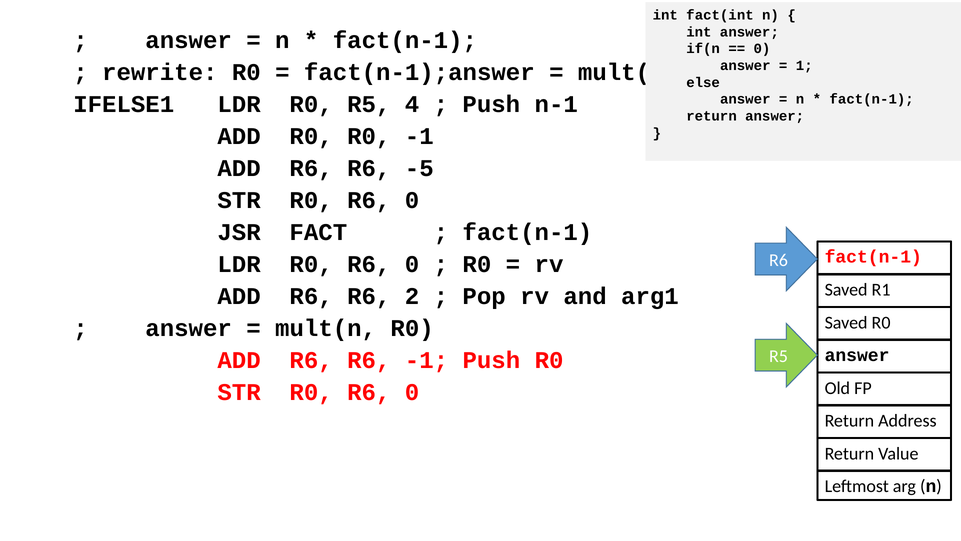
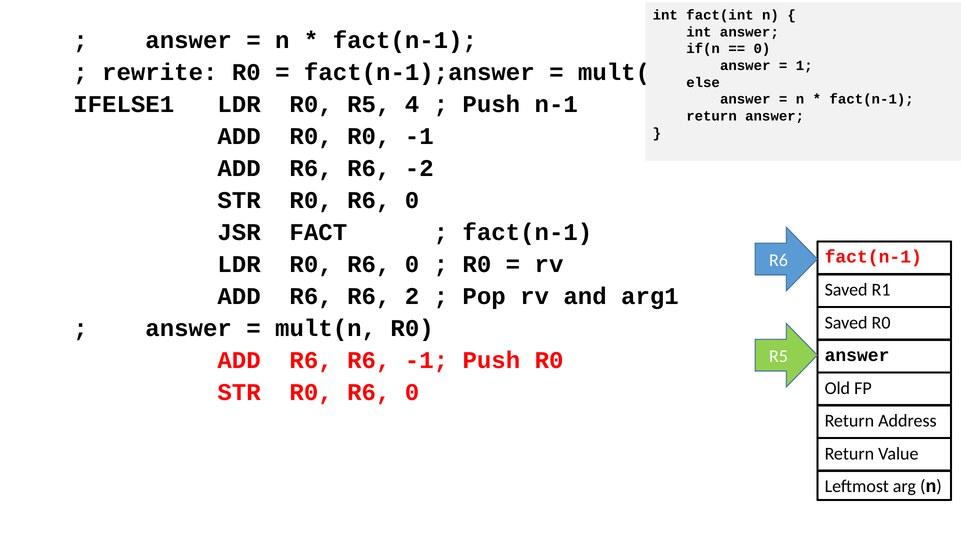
-5: -5 -> -2
